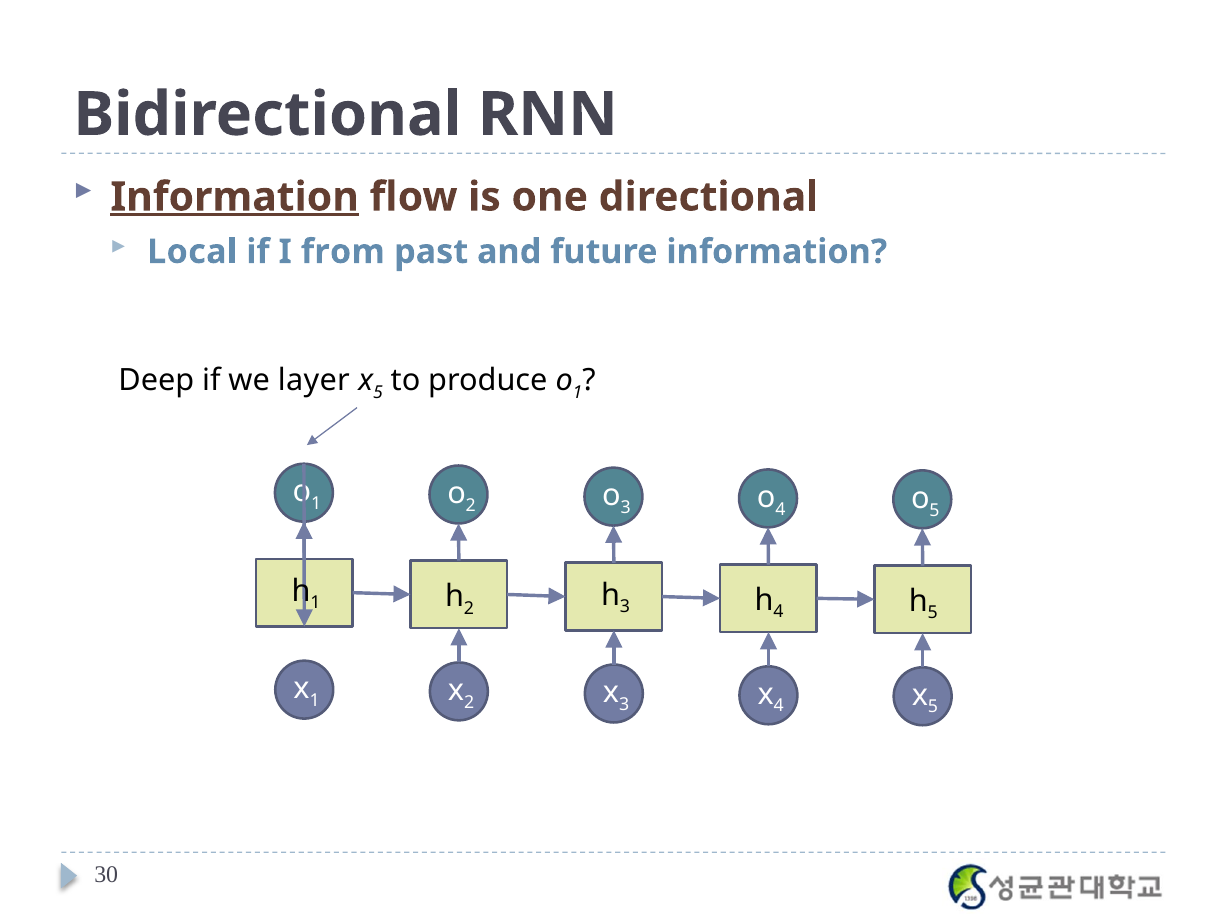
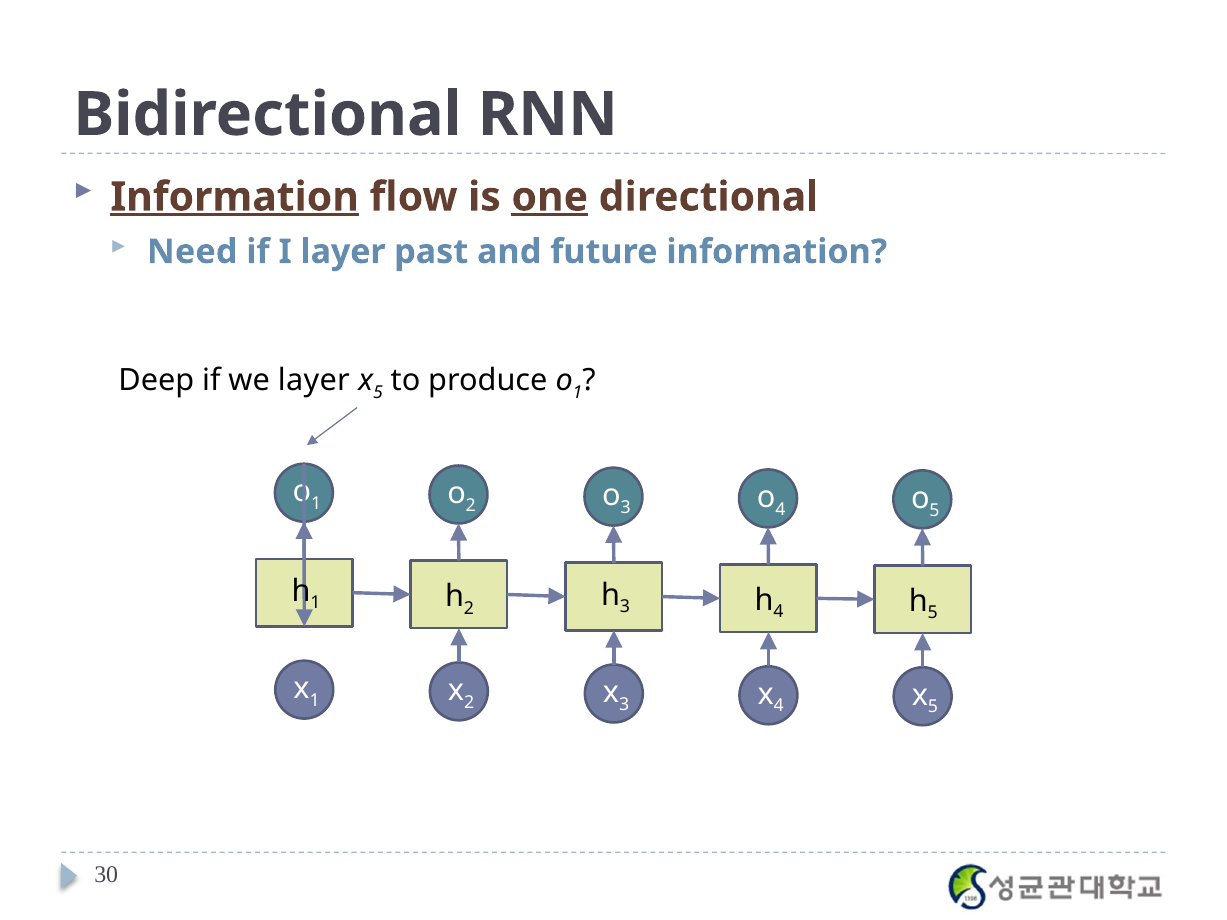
one underline: none -> present
Local: Local -> Need
I from: from -> layer
